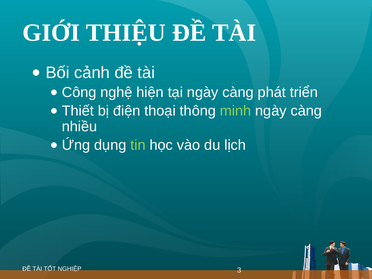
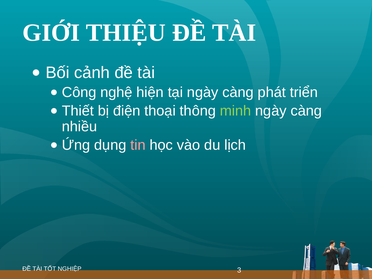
tin colour: light green -> pink
